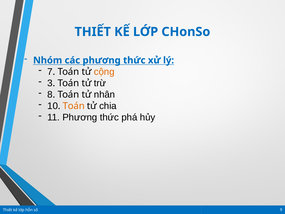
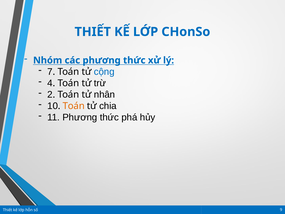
cộng colour: orange -> blue
3: 3 -> 4
8: 8 -> 2
